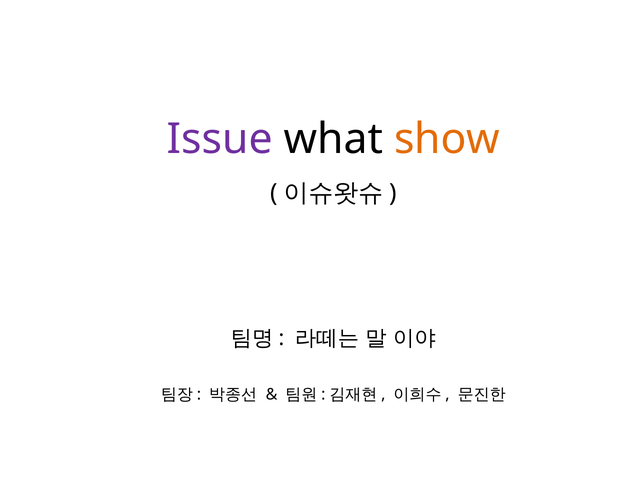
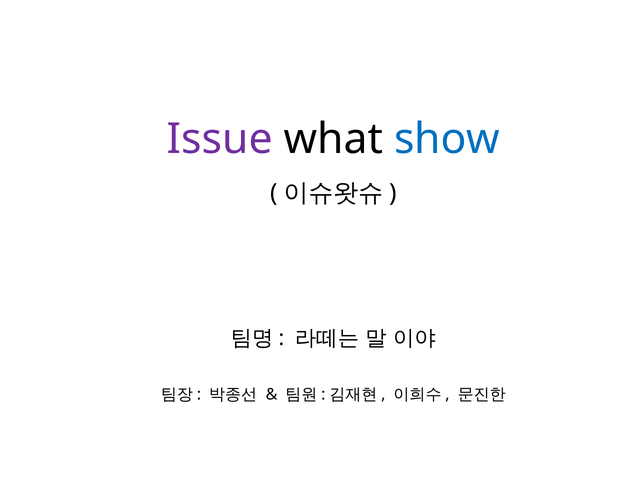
show colour: orange -> blue
